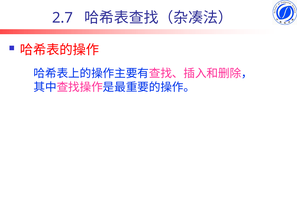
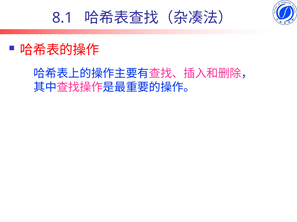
2.7: 2.7 -> 8.1
